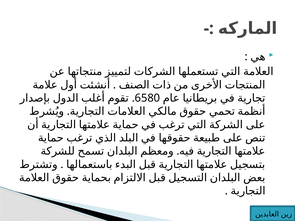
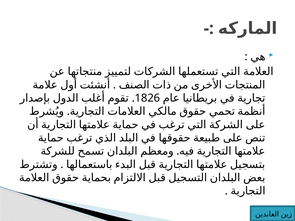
6580: 6580 -> 1826
